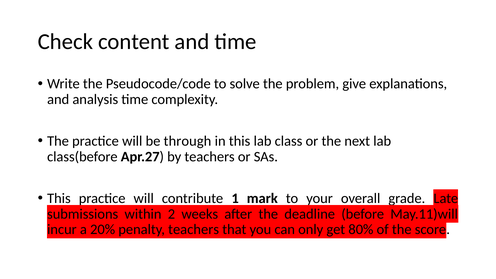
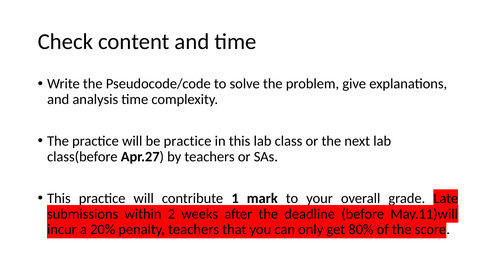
be through: through -> practice
